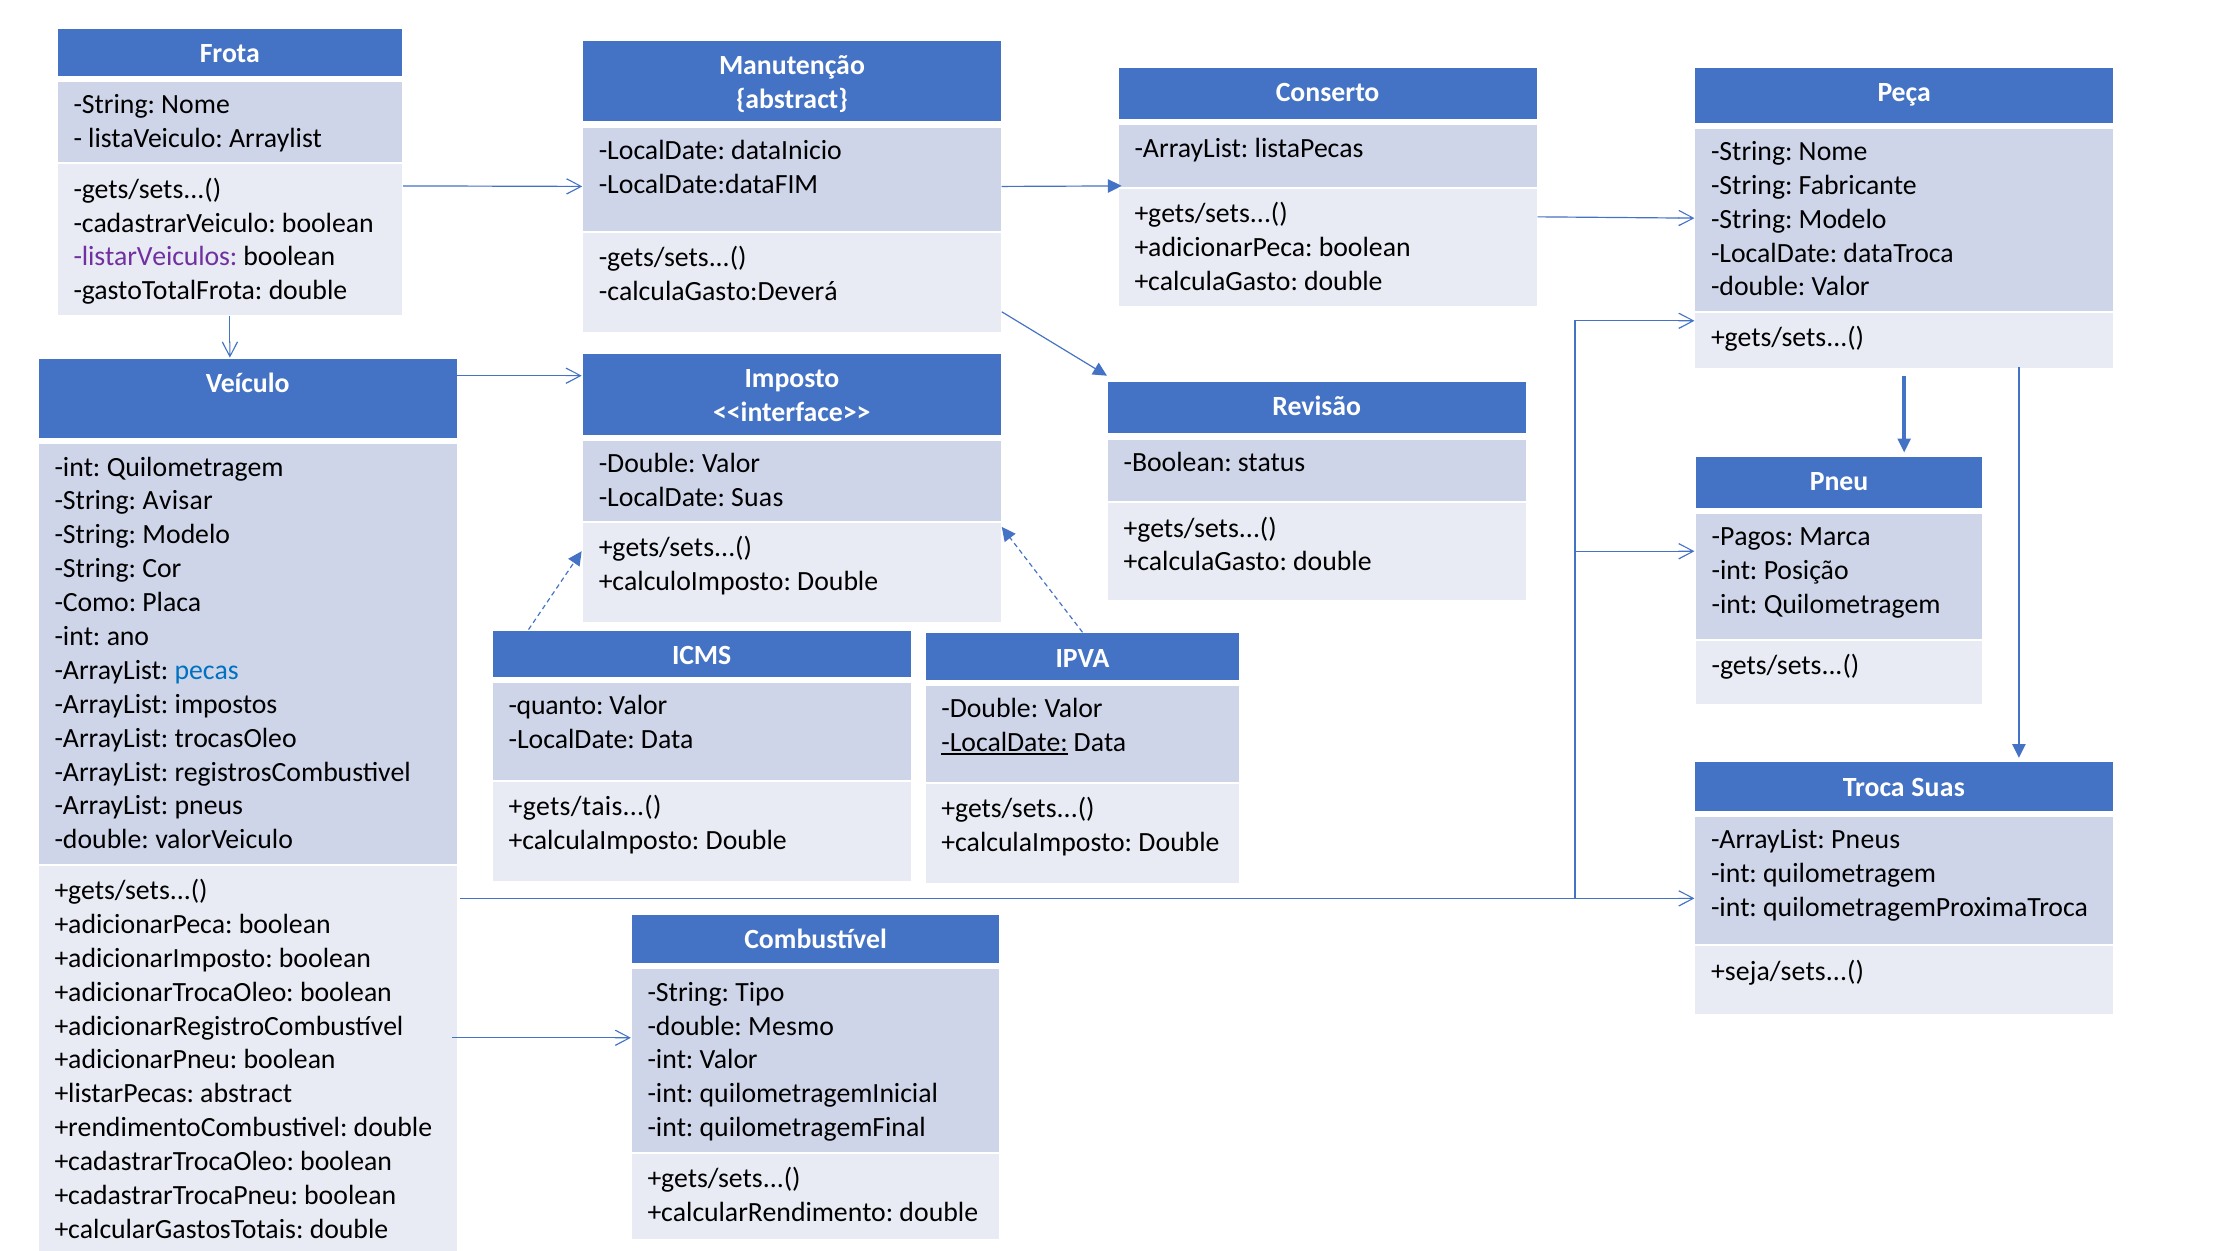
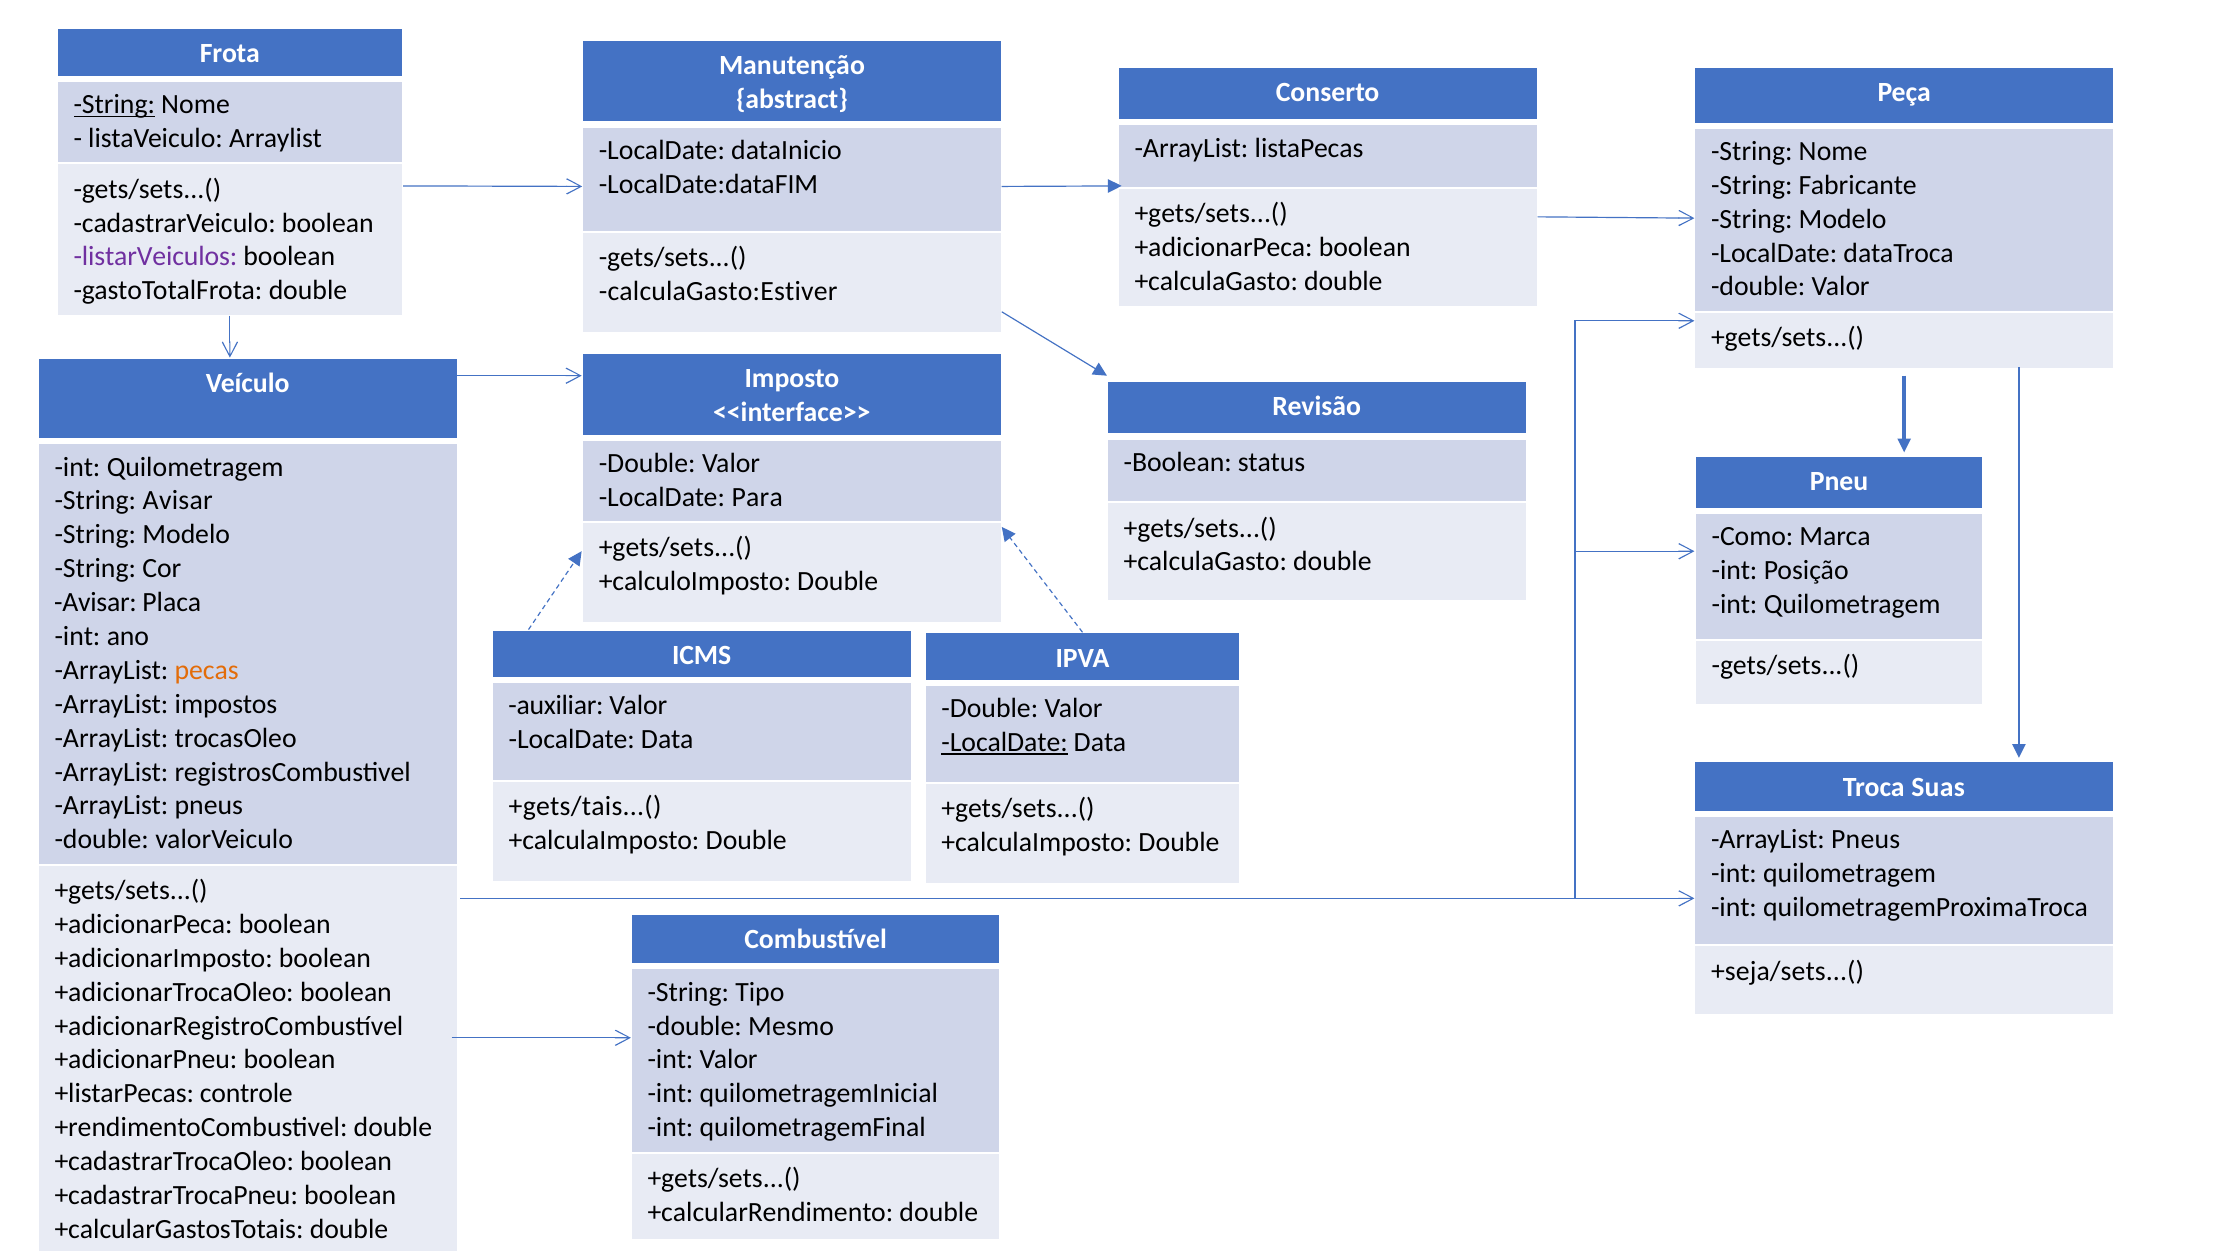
String at (114, 104) underline: none -> present
calculaGasto:Deverá: calculaGasto:Deverá -> calculaGasto:Estiver
LocalDate Suas: Suas -> Para
Pagos: Pagos -> Como
Como at (95, 602): Como -> Avisar
pecas colour: blue -> orange
quanto: quanto -> auxiliar
+listarPecas abstract: abstract -> controle
